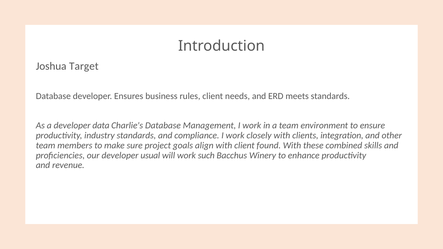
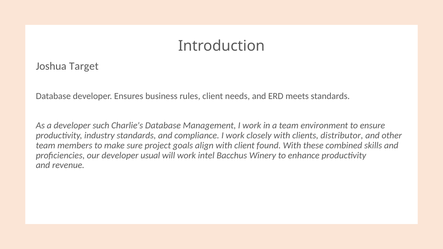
data: data -> such
integration: integration -> distributor
such: such -> intel
